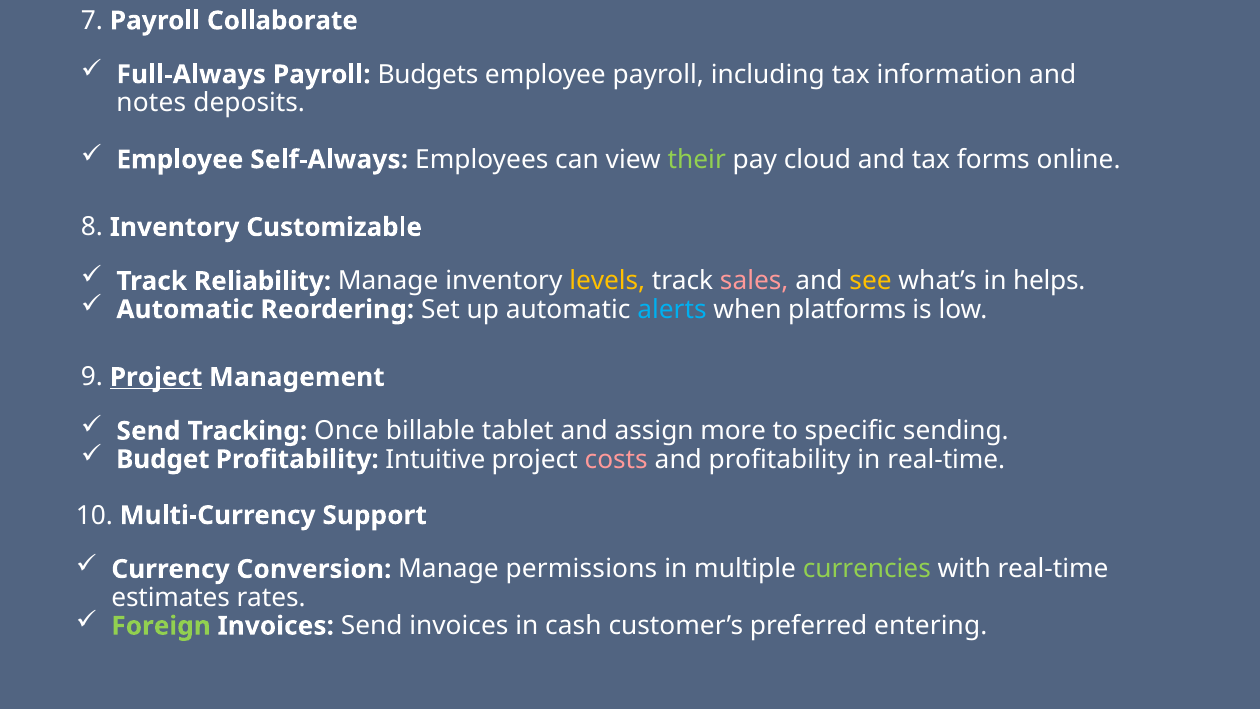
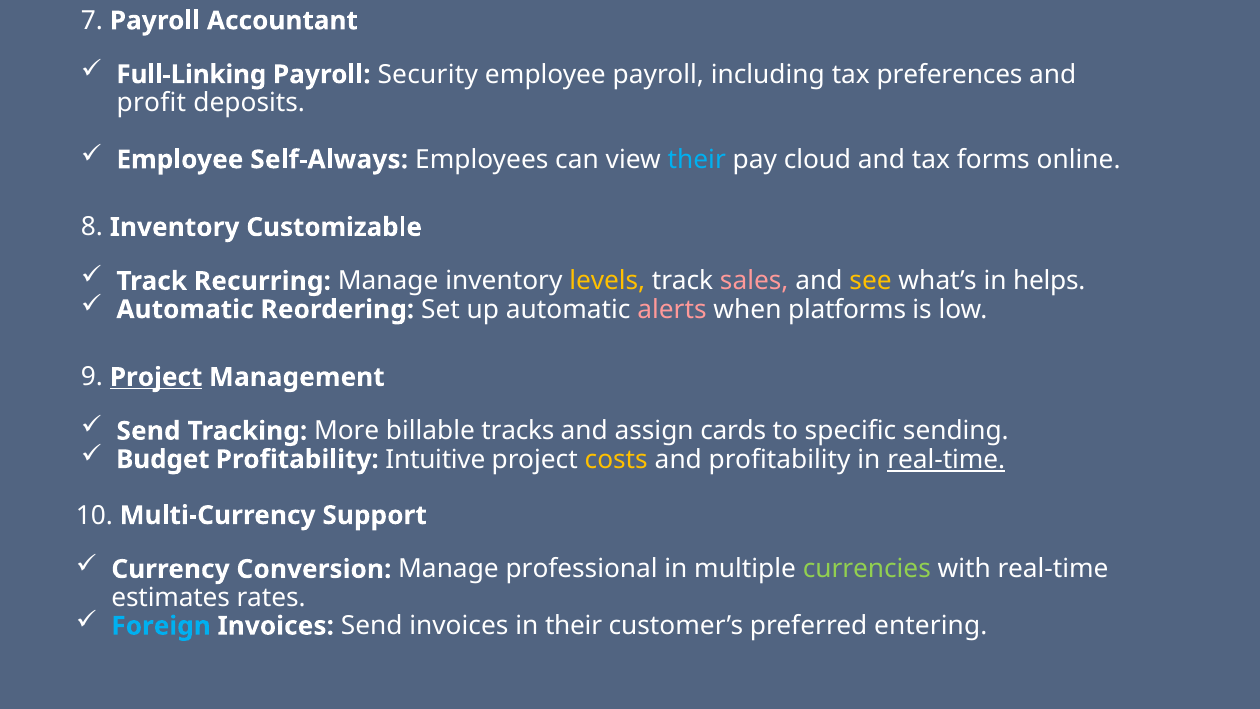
Collaborate: Collaborate -> Accountant
Full-Always: Full-Always -> Full-Linking
Budgets: Budgets -> Security
information: information -> preferences
notes: notes -> profit
their at (697, 160) colour: light green -> light blue
Reliability: Reliability -> Recurring
alerts colour: light blue -> pink
Once: Once -> More
tablet: tablet -> tracks
more: more -> cards
costs colour: pink -> yellow
real-time at (946, 459) underline: none -> present
permissions: permissions -> professional
Foreign colour: light green -> light blue
in cash: cash -> their
